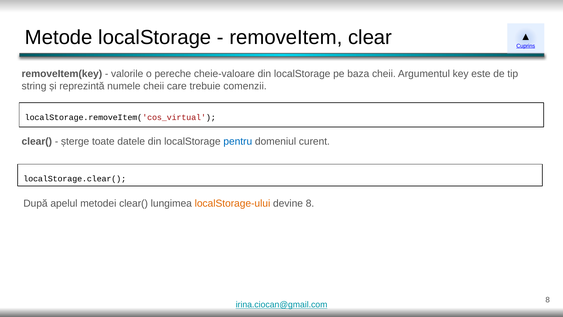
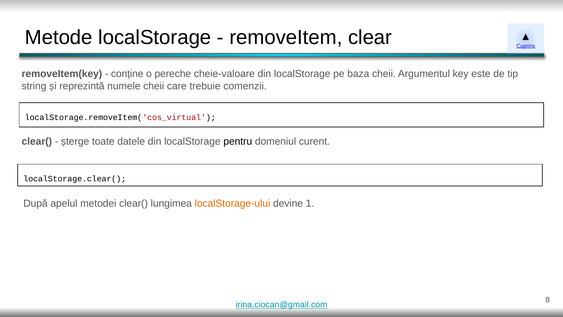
valorile: valorile -> conține
pentru colour: blue -> black
devine 8: 8 -> 1
